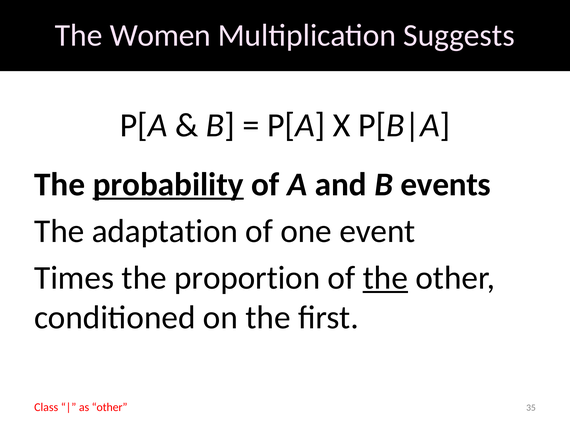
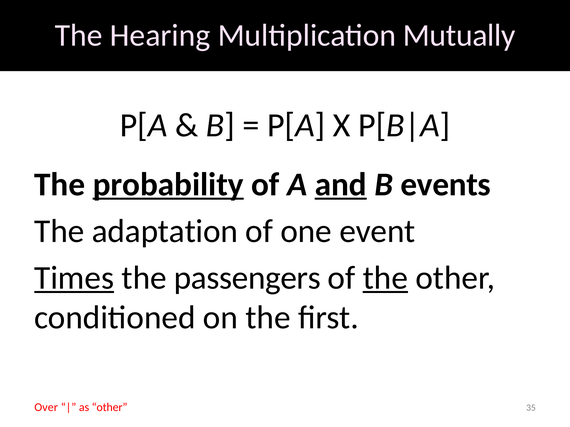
Women: Women -> Hearing
Suggests: Suggests -> Mutually
and underline: none -> present
Times underline: none -> present
proportion: proportion -> passengers
Class: Class -> Over
